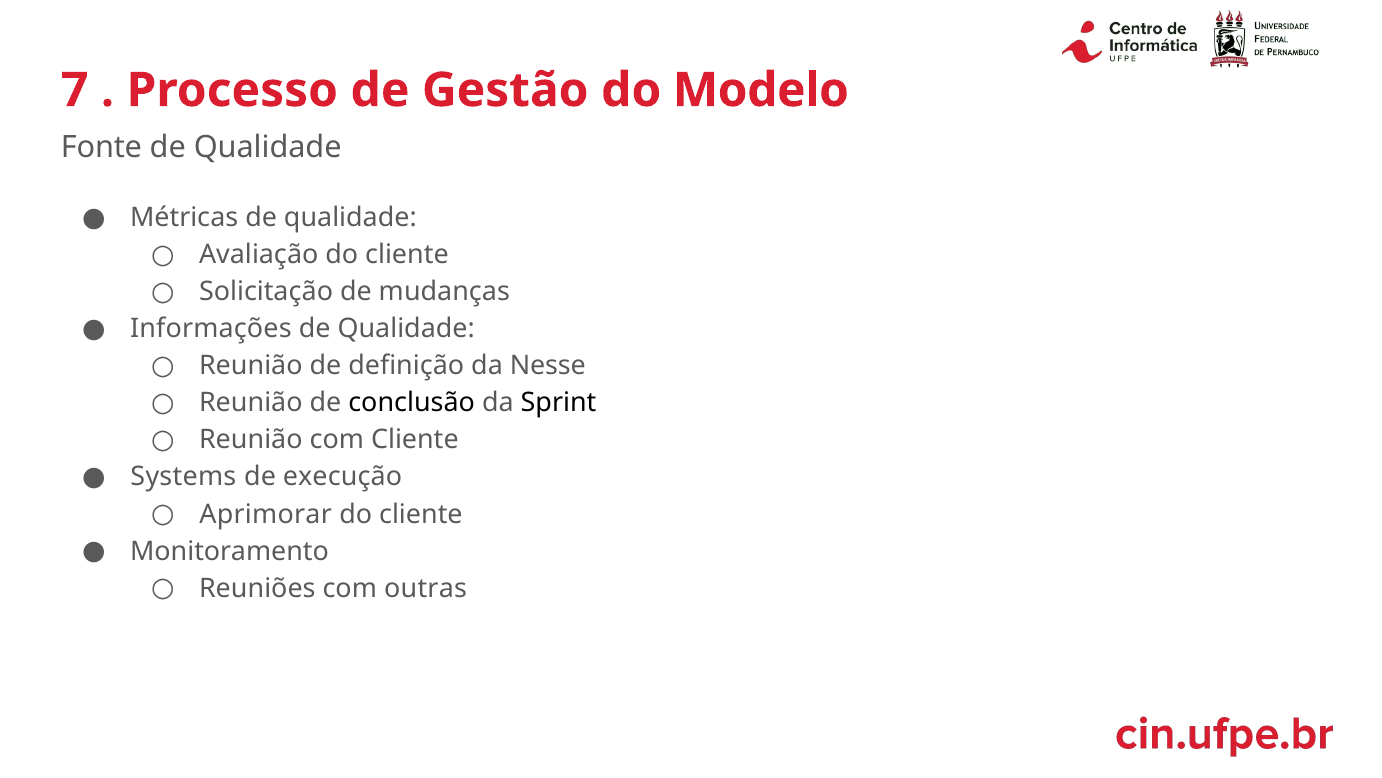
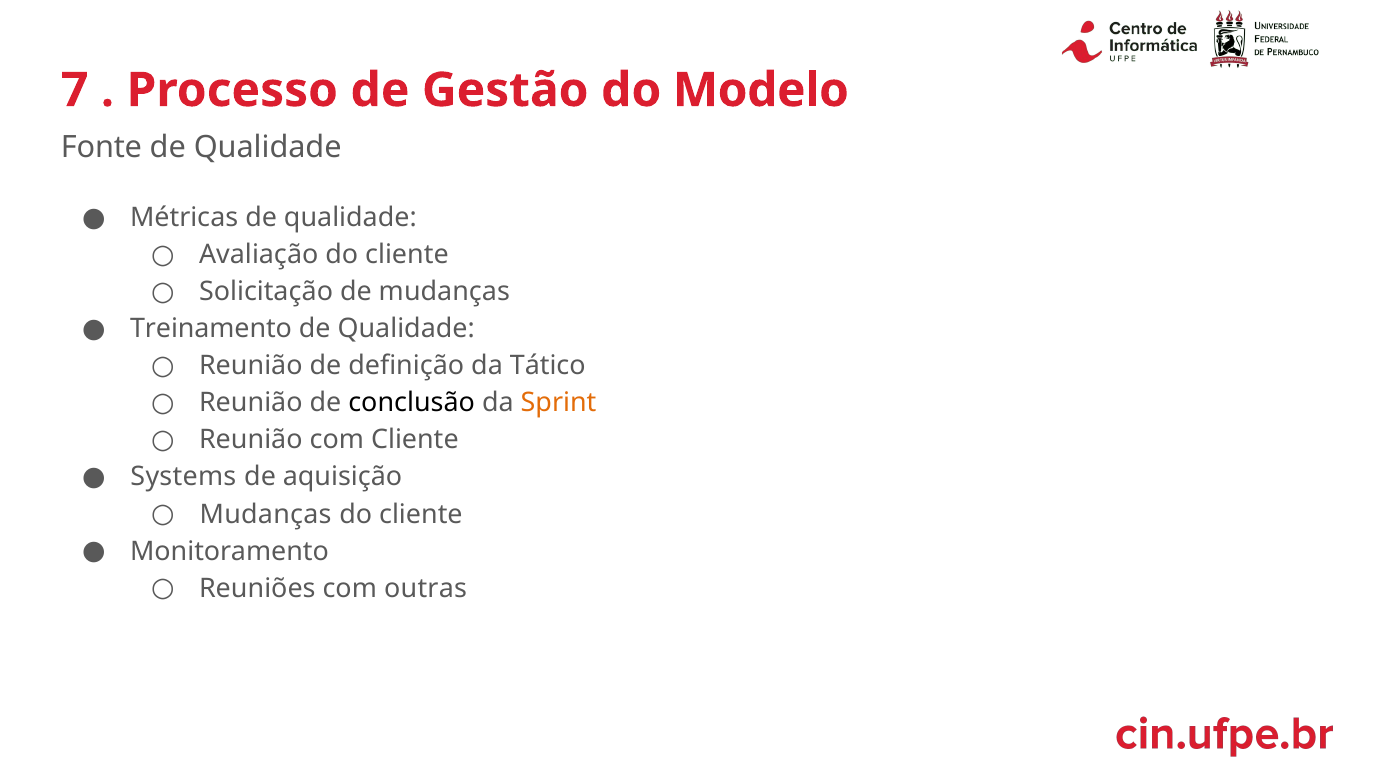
Informações: Informações -> Treinamento
Nesse: Nesse -> Tático
Sprint colour: black -> orange
execução: execução -> aquisição
Aprimorar at (266, 514): Aprimorar -> Mudanças
